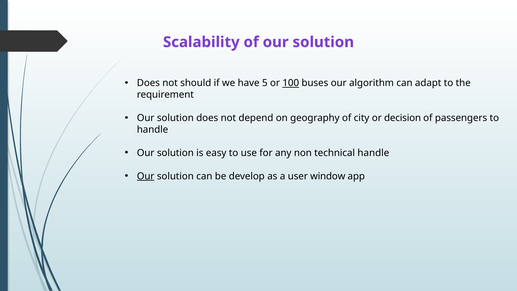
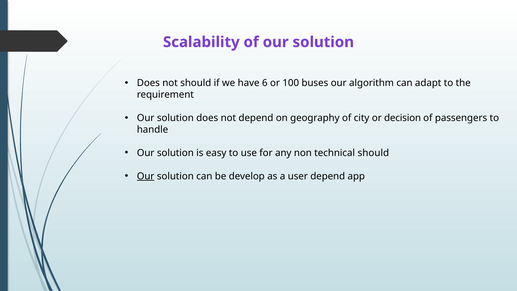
5: 5 -> 6
100 underline: present -> none
technical handle: handle -> should
user window: window -> depend
